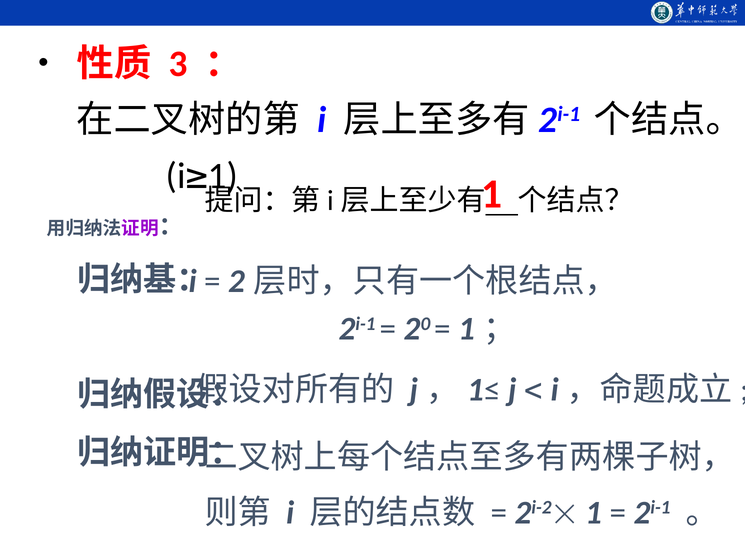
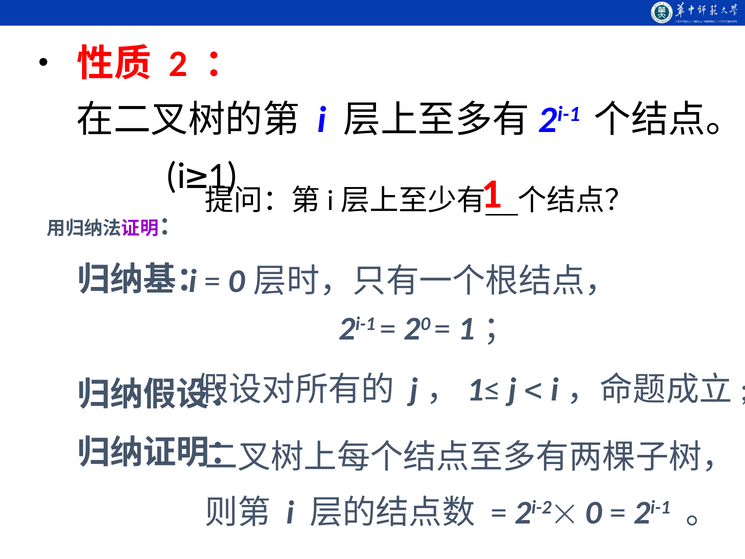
3: 3 -> 2
2 at (237, 281): 2 -> 0
2i-2 1: 1 -> 0
